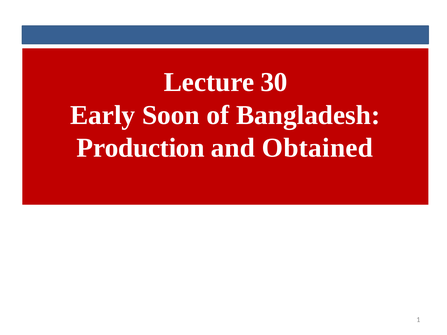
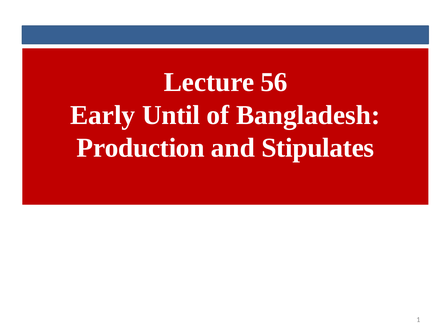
30: 30 -> 56
Soon: Soon -> Until
Obtained: Obtained -> Stipulates
